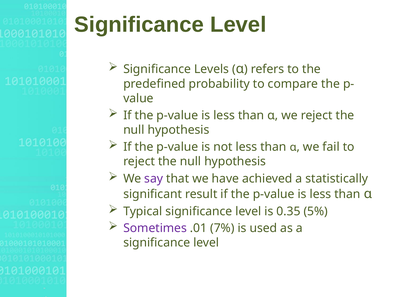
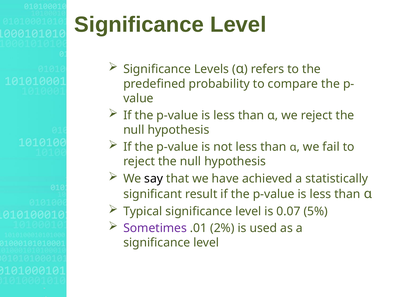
say colour: purple -> black
0.35: 0.35 -> 0.07
7%: 7% -> 2%
